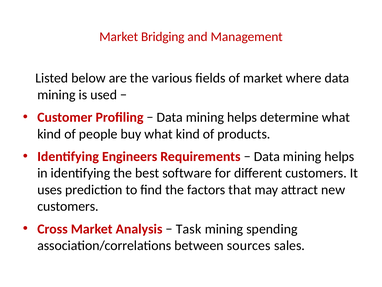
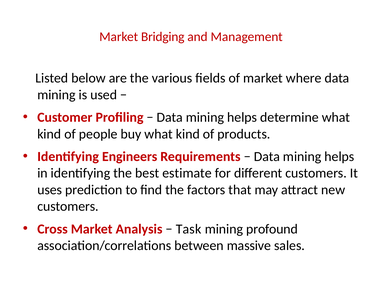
software: software -> estimate
spending: spending -> profound
sources: sources -> massive
